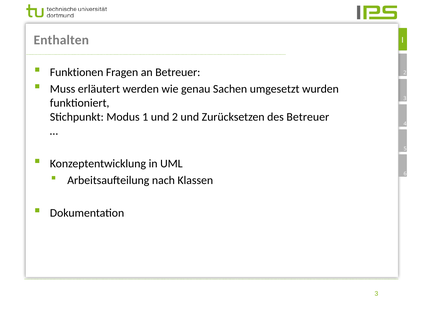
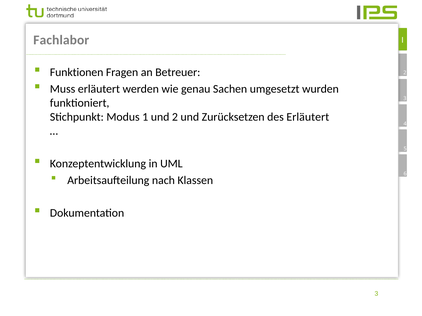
Enthalten: Enthalten -> Fachlabor
des Betreuer: Betreuer -> Erläutert
